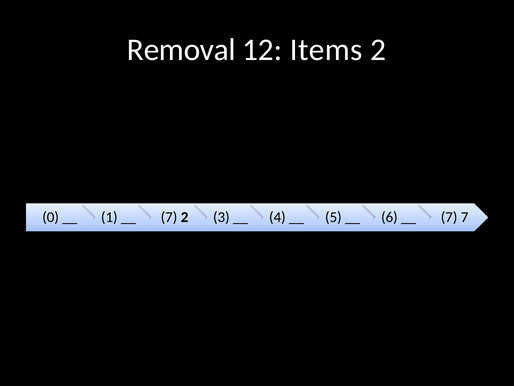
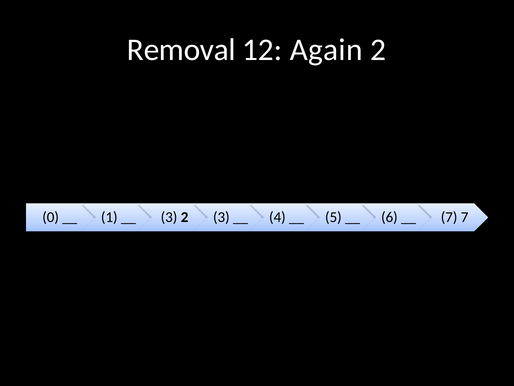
Items: Items -> Again
7 at (169, 217): 7 -> 3
